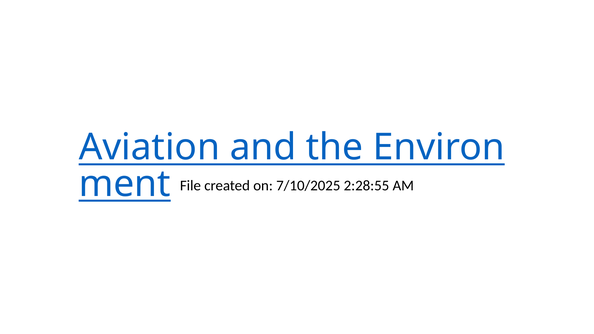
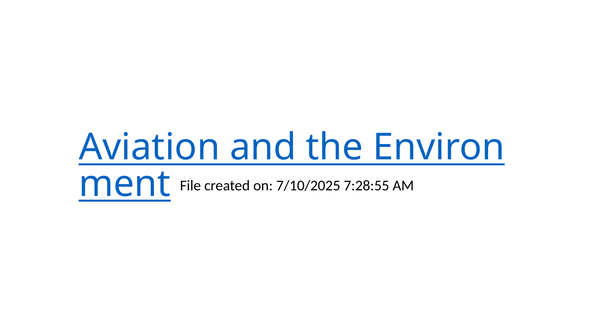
2:28:55: 2:28:55 -> 7:28:55
